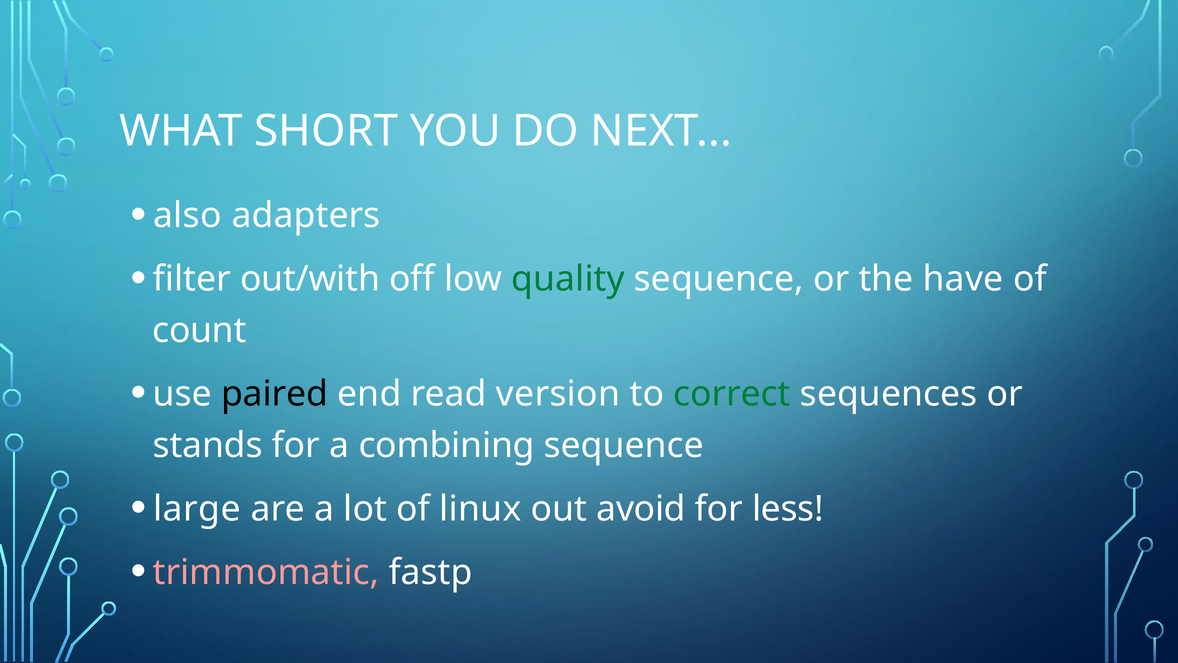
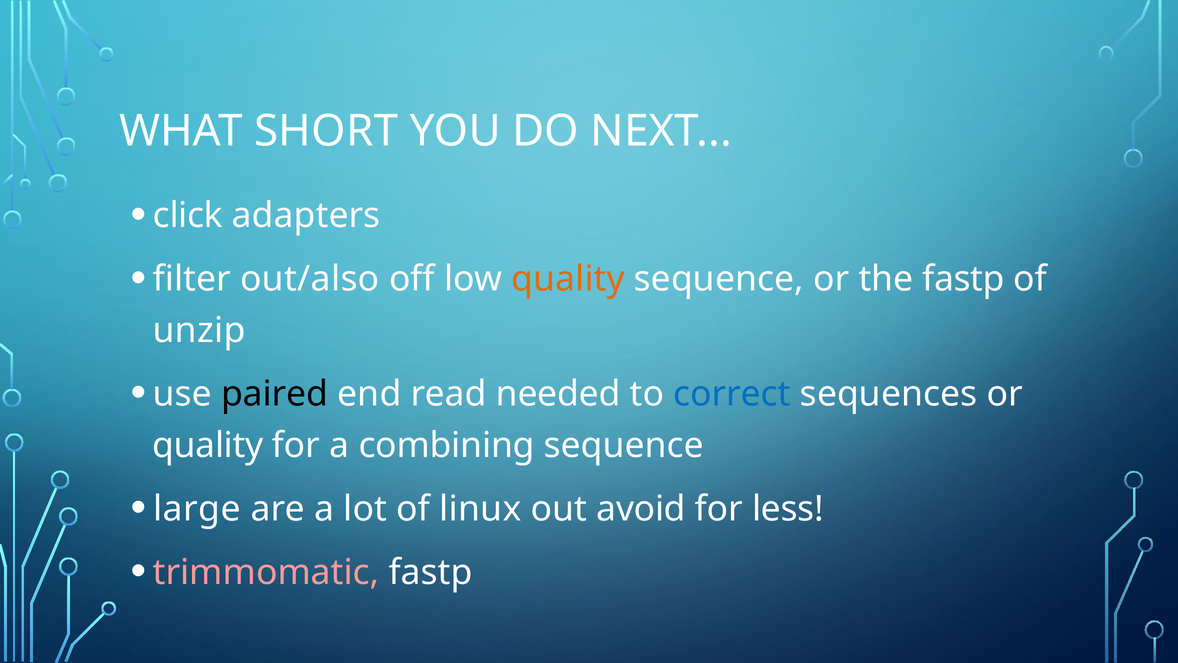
also: also -> click
out/with: out/with -> out/also
quality at (568, 279) colour: green -> orange
the have: have -> fastp
count: count -> unzip
version: version -> needed
correct colour: green -> blue
stands at (208, 445): stands -> quality
